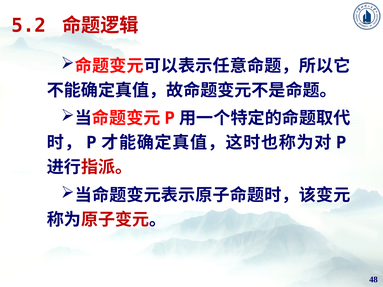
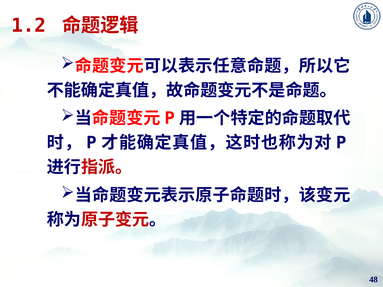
5.2: 5.2 -> 1.2
